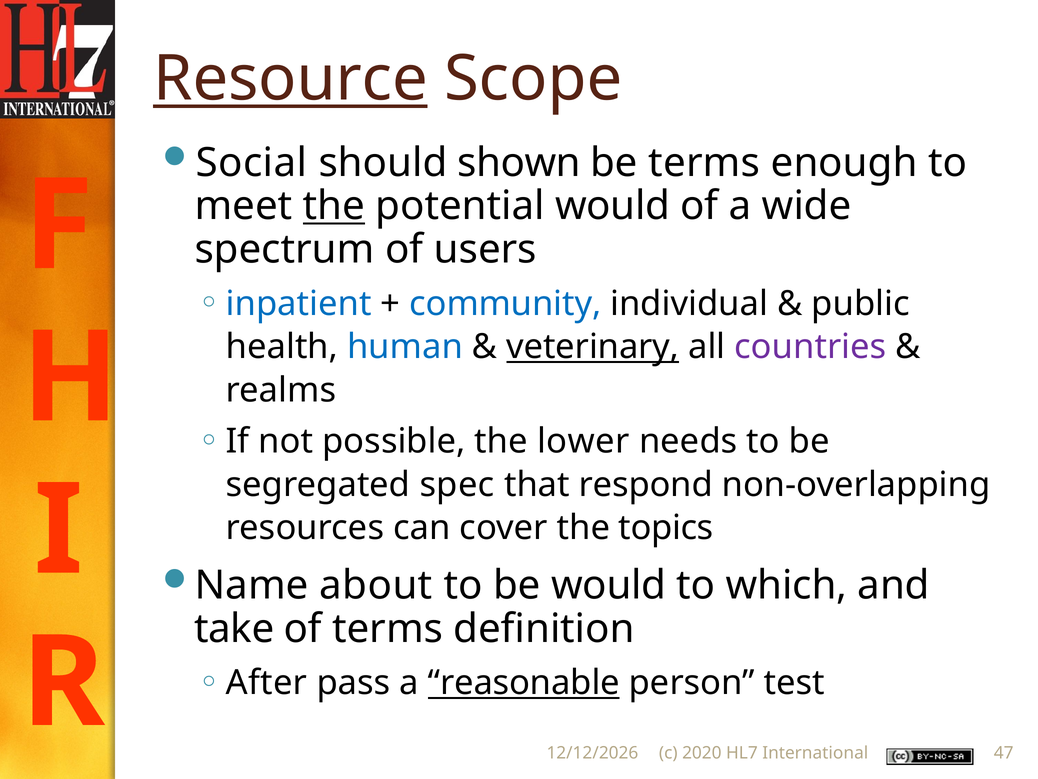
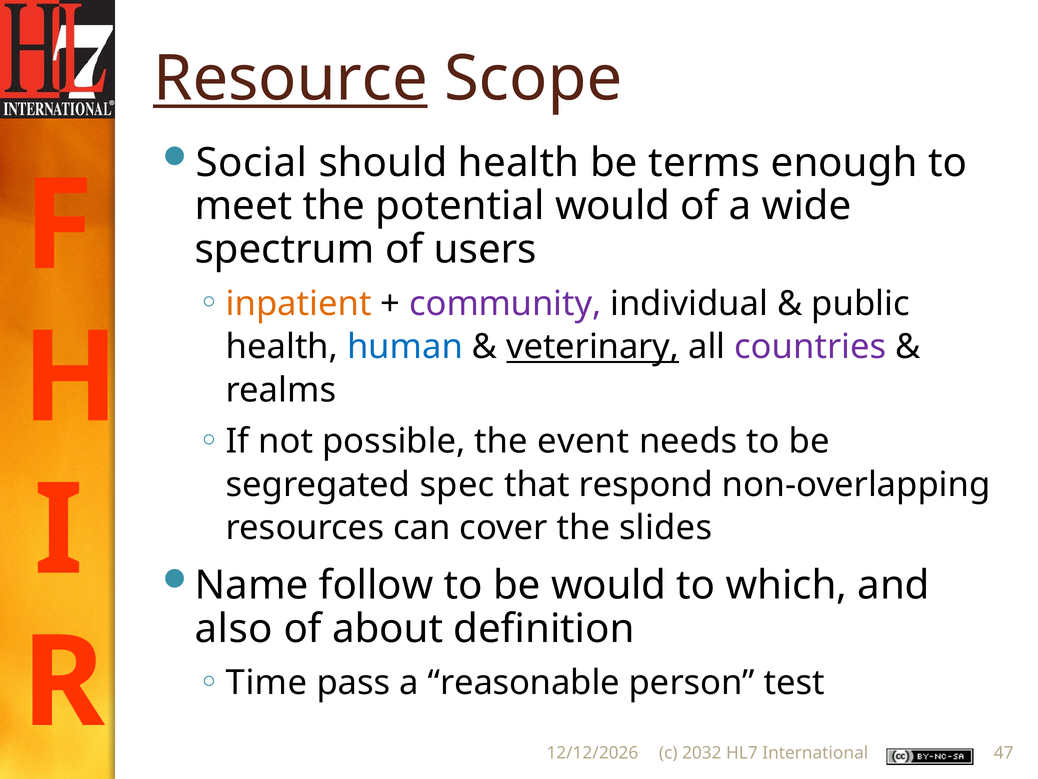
should shown: shown -> health
the at (334, 206) underline: present -> none
inpatient colour: blue -> orange
community colour: blue -> purple
lower: lower -> event
topics: topics -> slides
about: about -> follow
take: take -> also
of terms: terms -> about
2020: 2020 -> 2032
After: After -> Time
reasonable underline: present -> none
